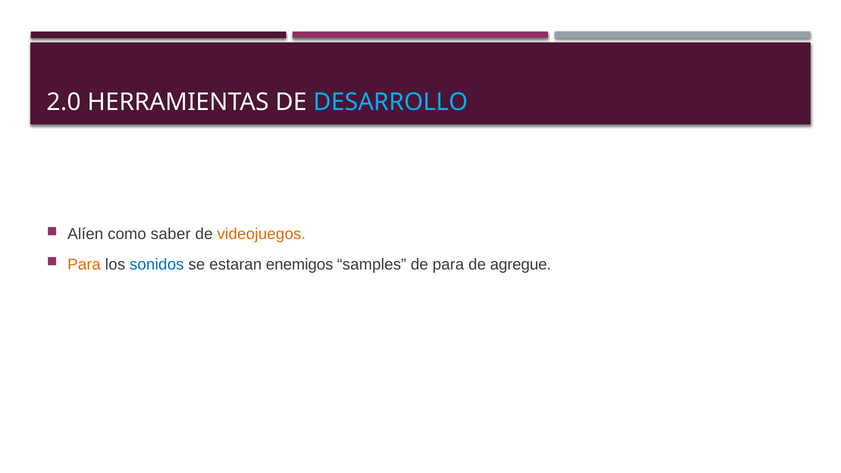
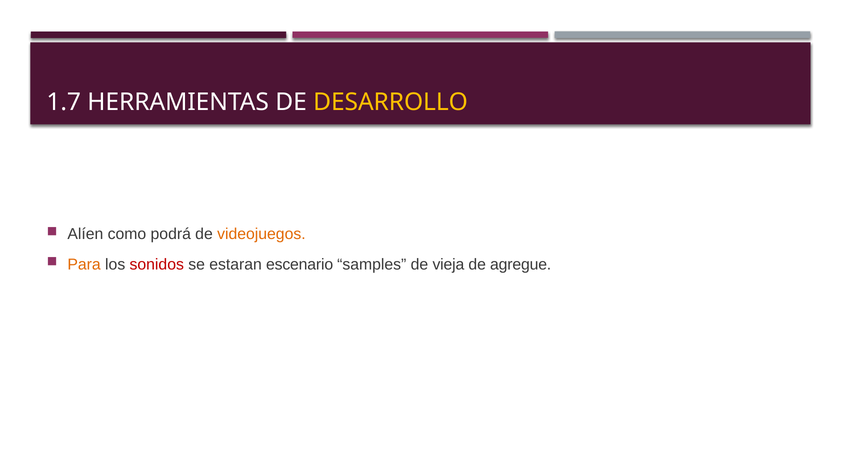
2.0: 2.0 -> 1.7
DESARROLLO colour: light blue -> yellow
saber: saber -> podrá
sonidos colour: blue -> red
enemigos: enemigos -> escenario
de para: para -> vieja
